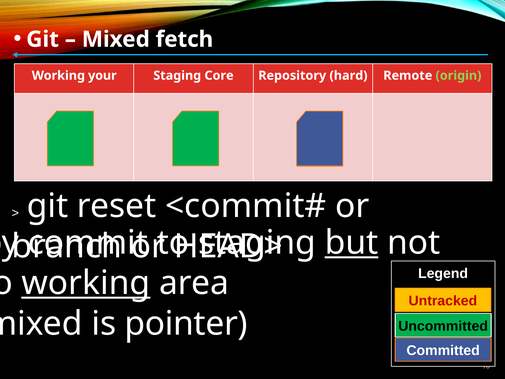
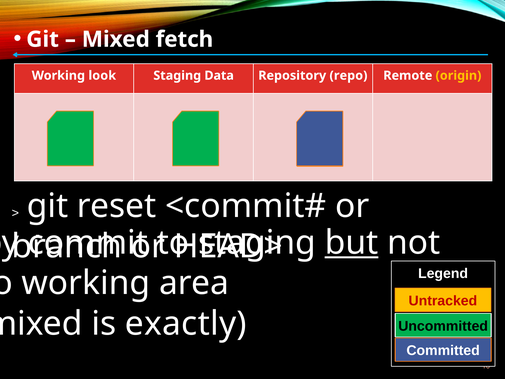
your: your -> look
Core: Core -> Data
hard: hard -> repo
origin colour: light green -> yellow
working at (86, 283) underline: present -> none
pointer: pointer -> exactly
